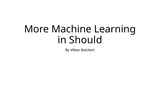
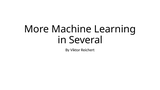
Should: Should -> Several
